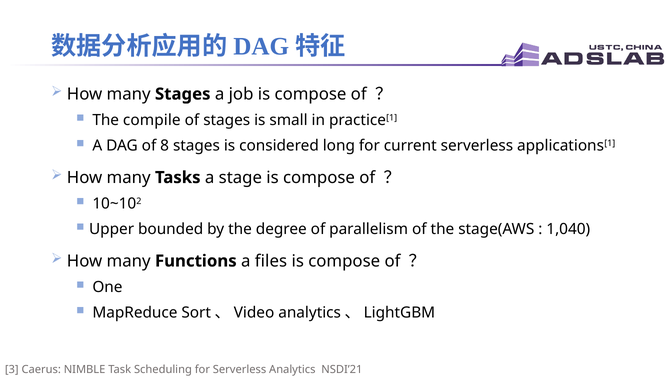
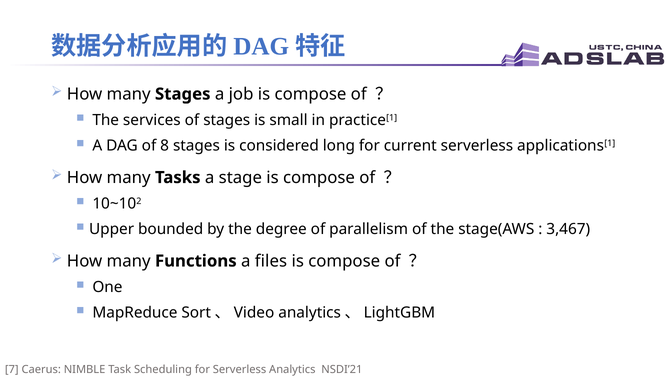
compile: compile -> services
1,040: 1,040 -> 3,467
3: 3 -> 7
